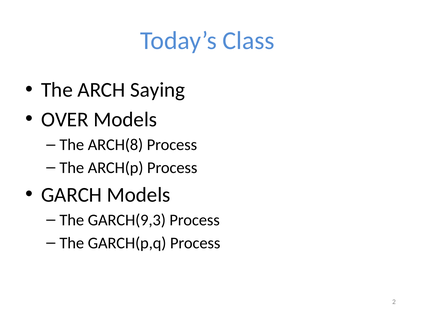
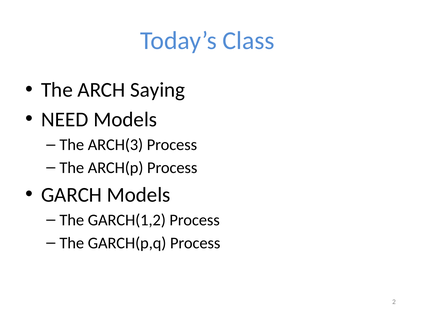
OVER: OVER -> NEED
ARCH(8: ARCH(8 -> ARCH(3
GARCH(9,3: GARCH(9,3 -> GARCH(1,2
